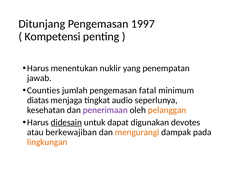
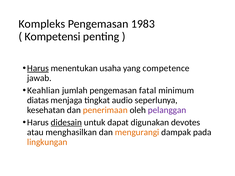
Ditunjang: Ditunjang -> Kompleks
1997: 1997 -> 1983
Harus at (38, 68) underline: none -> present
nuklir: nuklir -> usaha
penempatan: penempatan -> competence
Counties: Counties -> Keahlian
penerimaan colour: purple -> orange
pelanggan colour: orange -> purple
berkewajiban: berkewajiban -> menghasilkan
